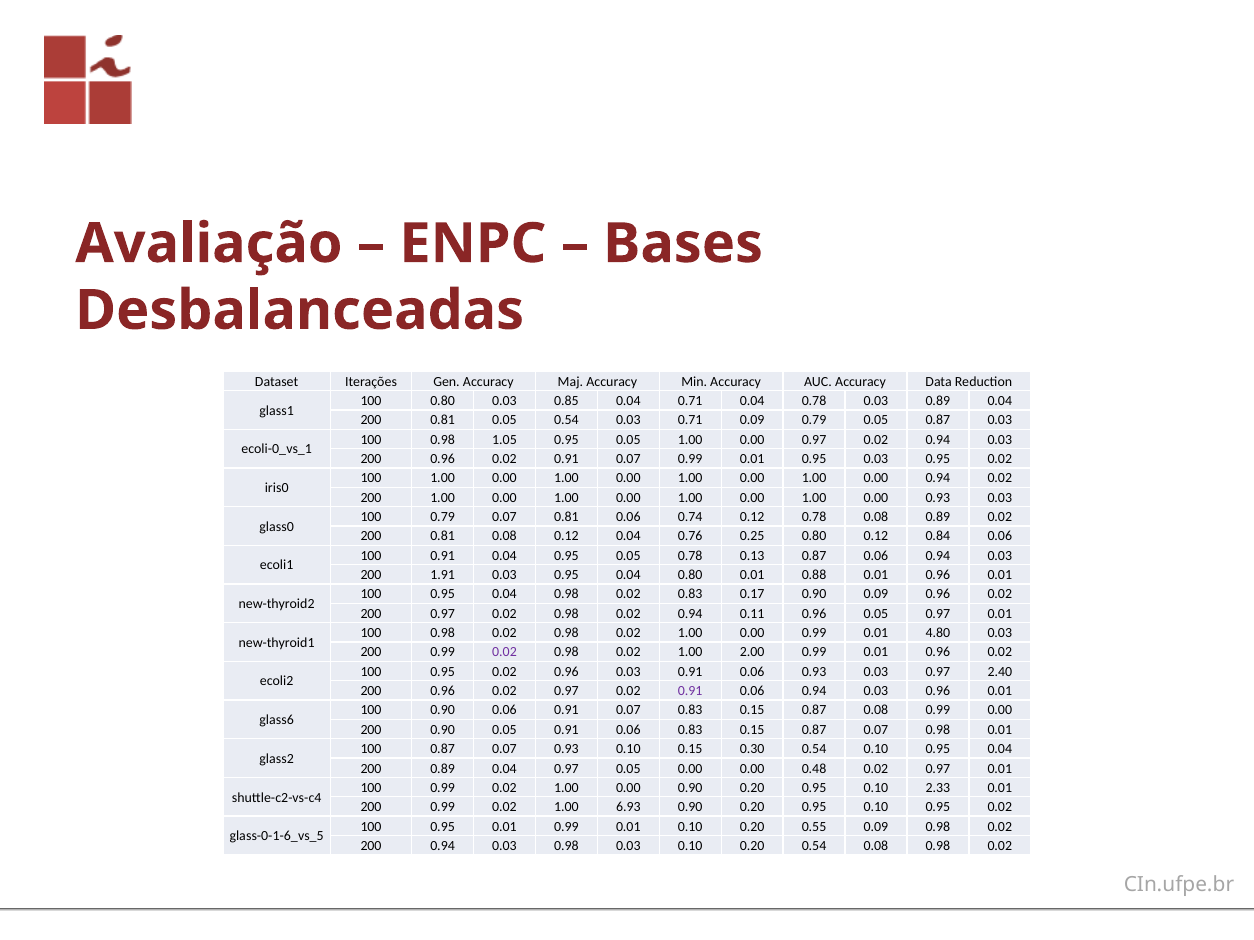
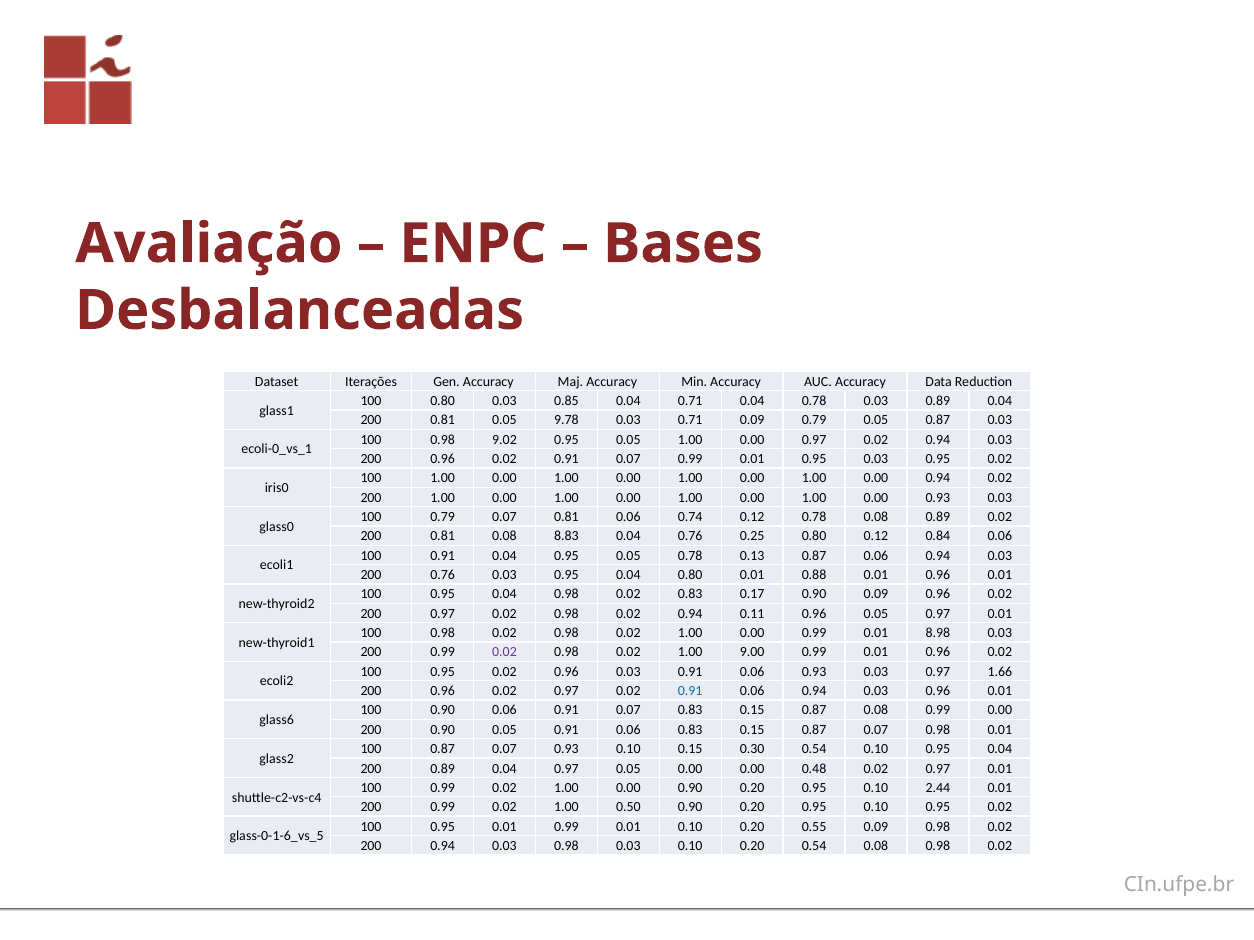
0.05 0.54: 0.54 -> 9.78
1.05: 1.05 -> 9.02
0.08 0.12: 0.12 -> 8.83
200 1.91: 1.91 -> 0.76
4.80: 4.80 -> 8.98
2.00: 2.00 -> 9.00
2.40: 2.40 -> 1.66
0.91 at (690, 691) colour: purple -> blue
2.33: 2.33 -> 2.44
6.93: 6.93 -> 0.50
